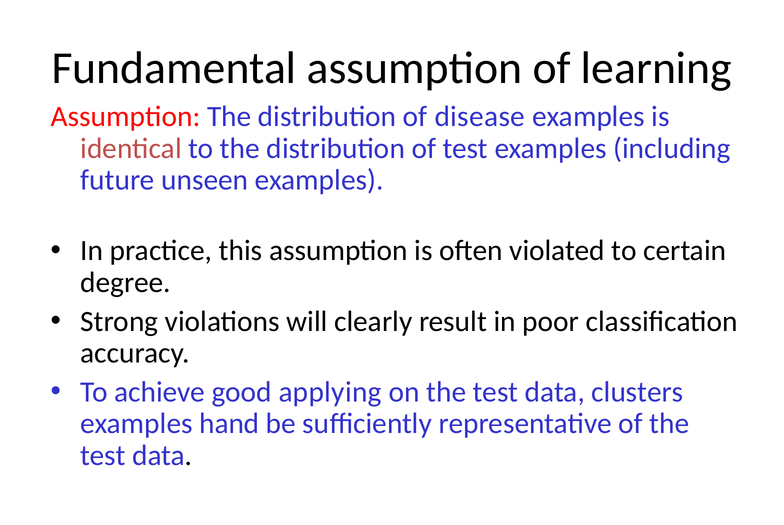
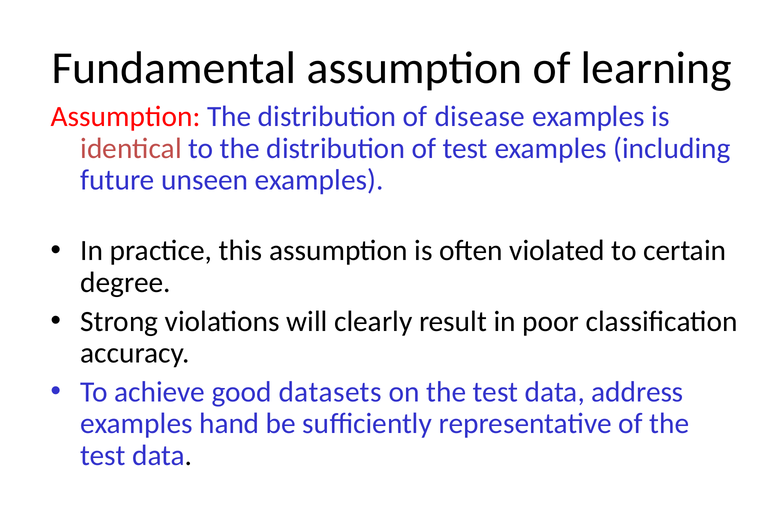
applying: applying -> datasets
clusters: clusters -> address
